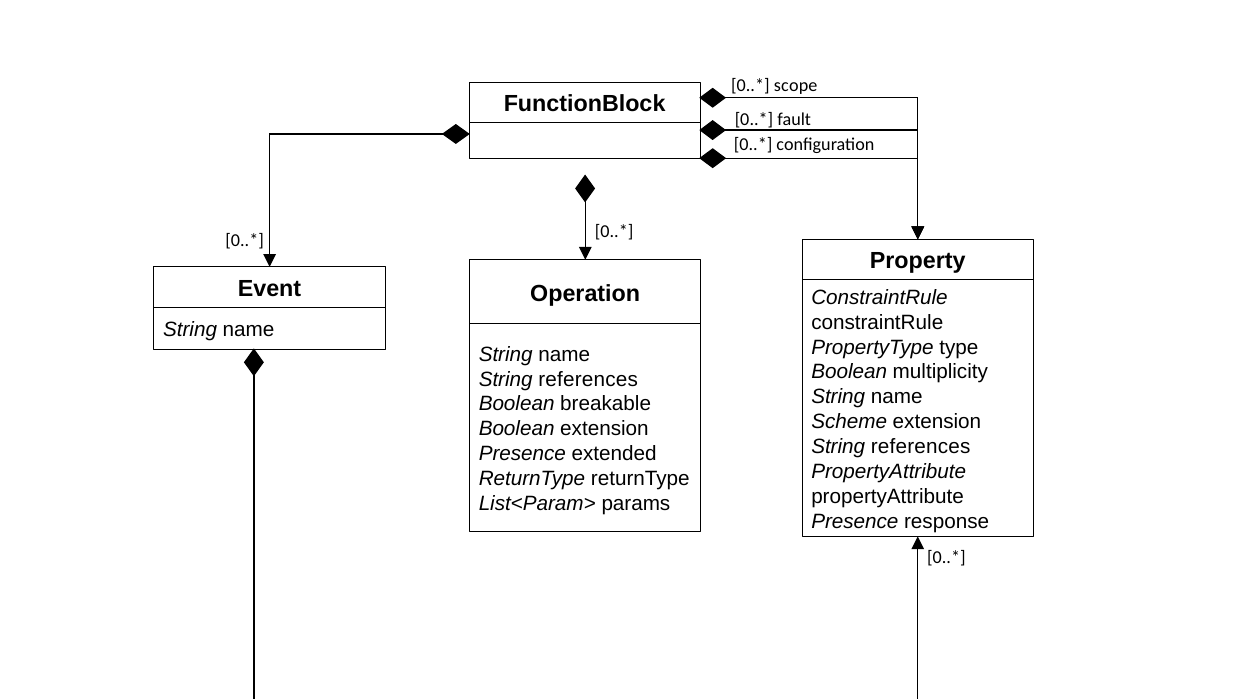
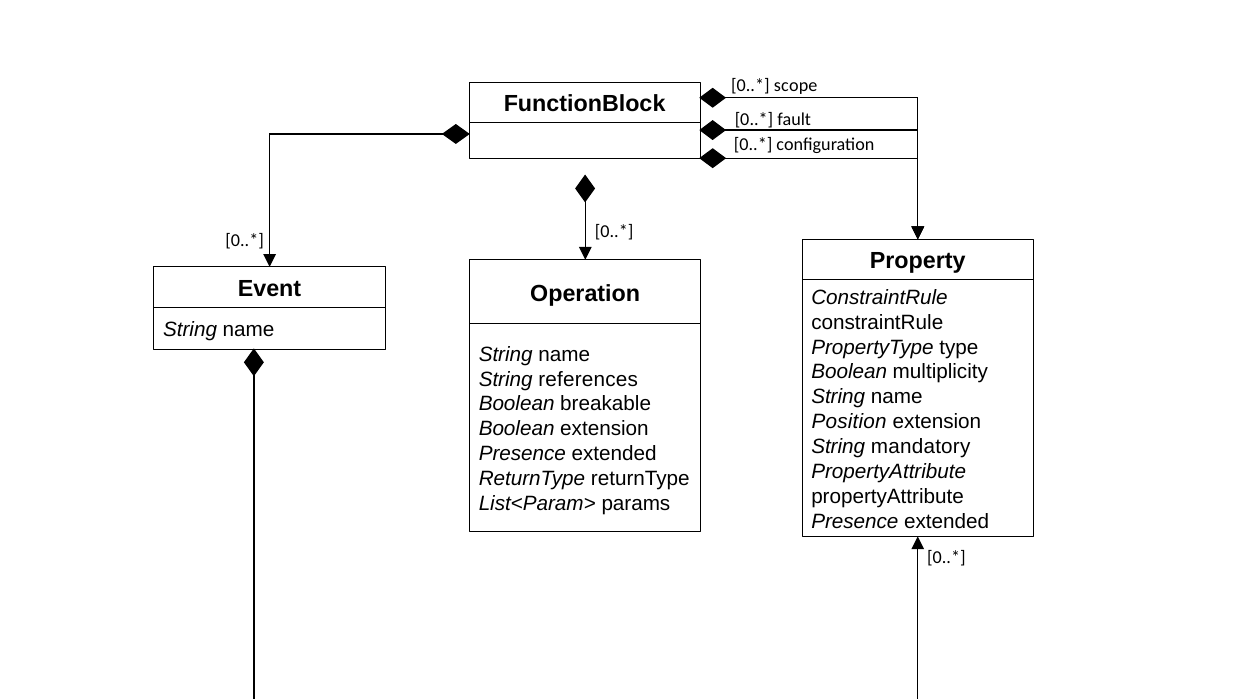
Scheme: Scheme -> Position
references at (921, 447): references -> mandatory
response at (947, 521): response -> extended
